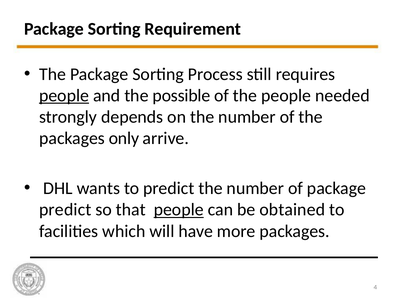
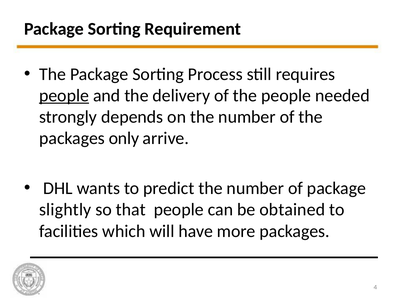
possible: possible -> delivery
predict at (65, 210): predict -> slightly
people at (179, 210) underline: present -> none
